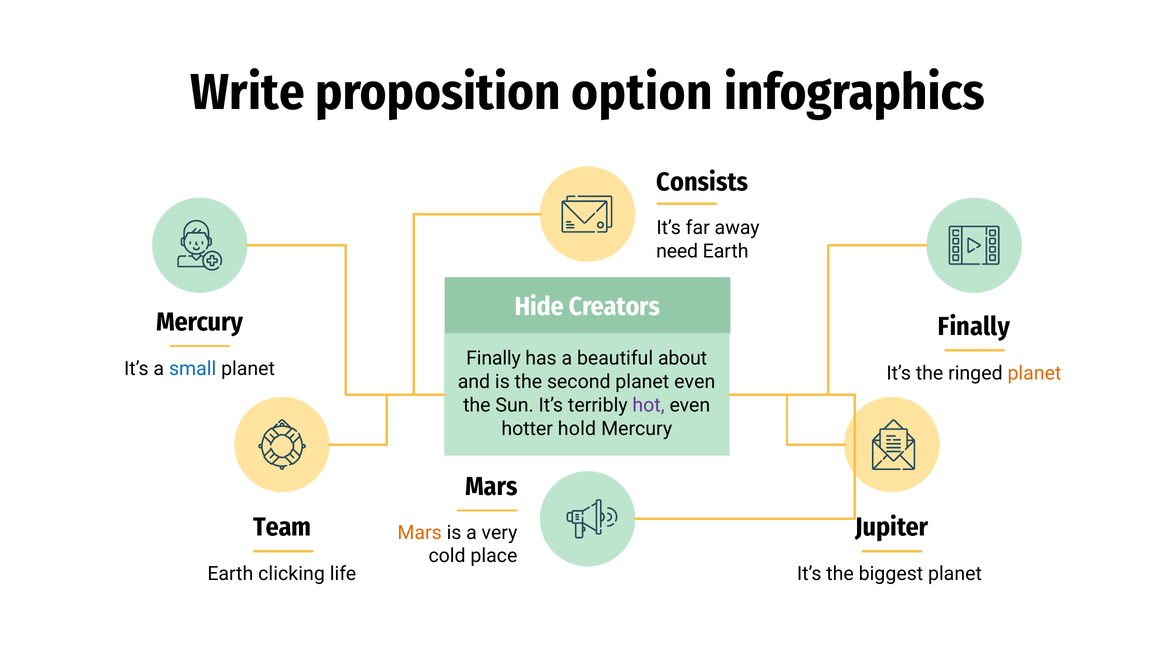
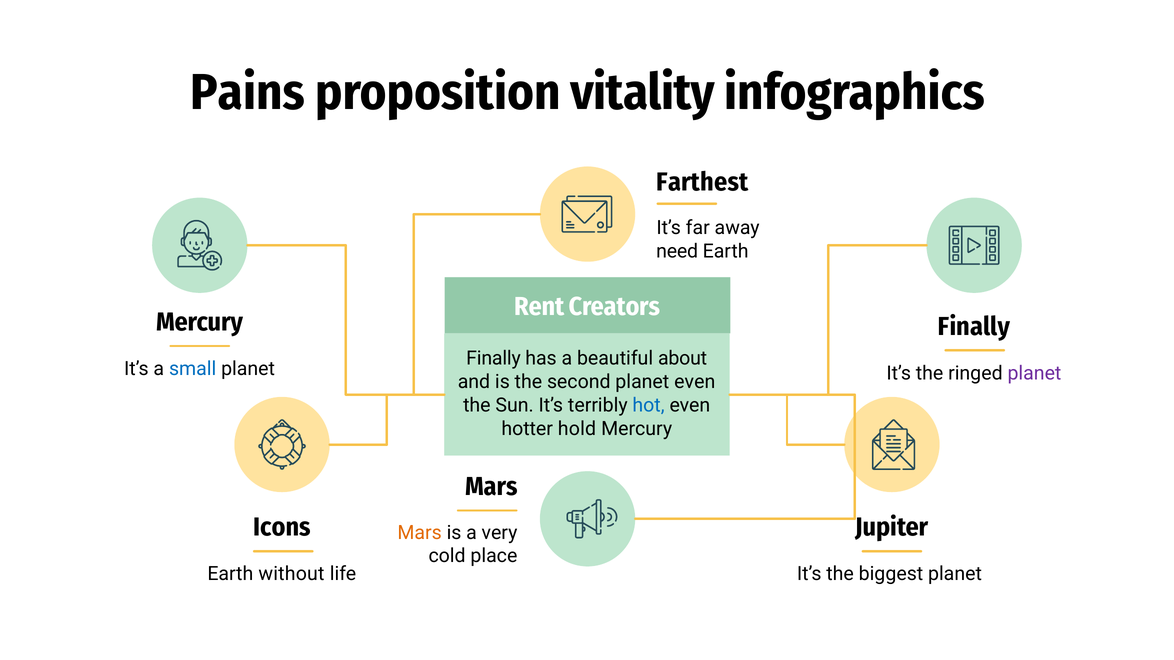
Write: Write -> Pains
option: option -> vitality
Consists: Consists -> Farthest
Hide: Hide -> Rent
planet at (1034, 374) colour: orange -> purple
hot colour: purple -> blue
Team: Team -> Icons
clicking: clicking -> without
